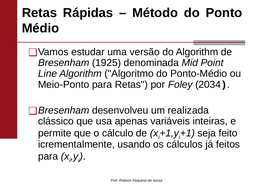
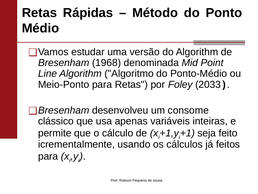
1925: 1925 -> 1968
2034: 2034 -> 2033
realizada: realizada -> consome
